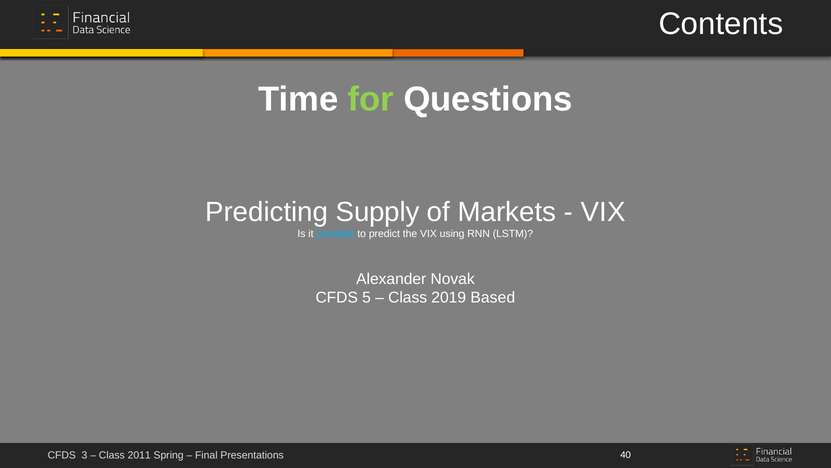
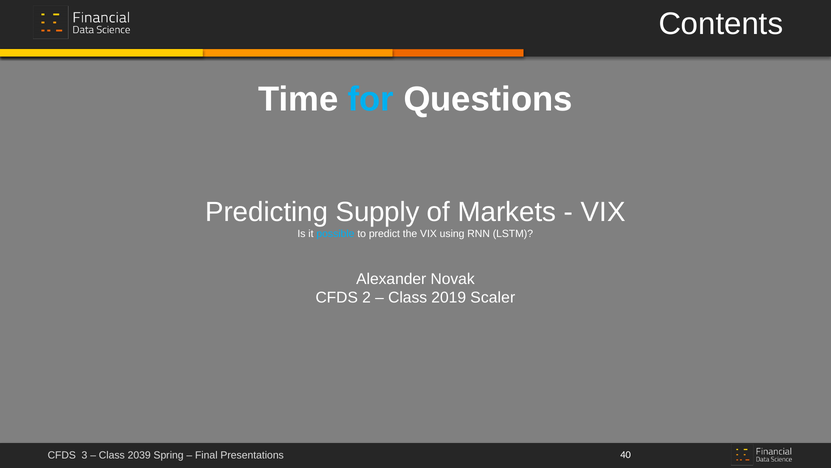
for colour: light green -> light blue
5: 5 -> 2
Based: Based -> Scaler
2011: 2011 -> 2039
